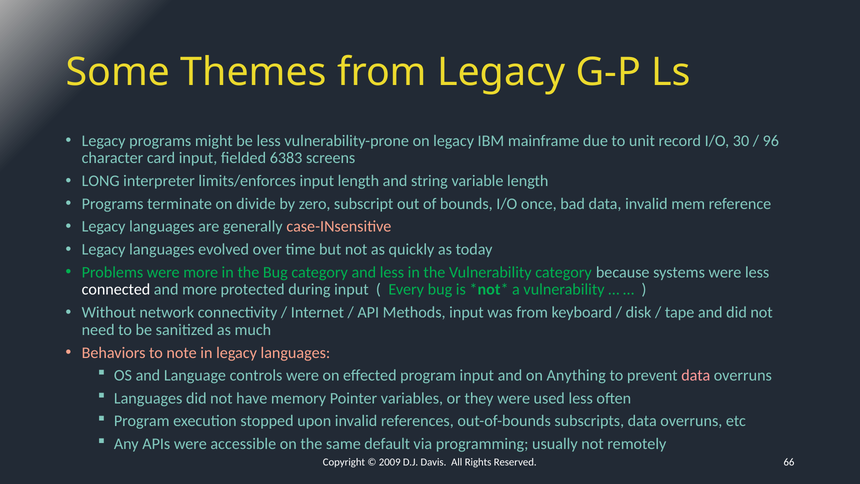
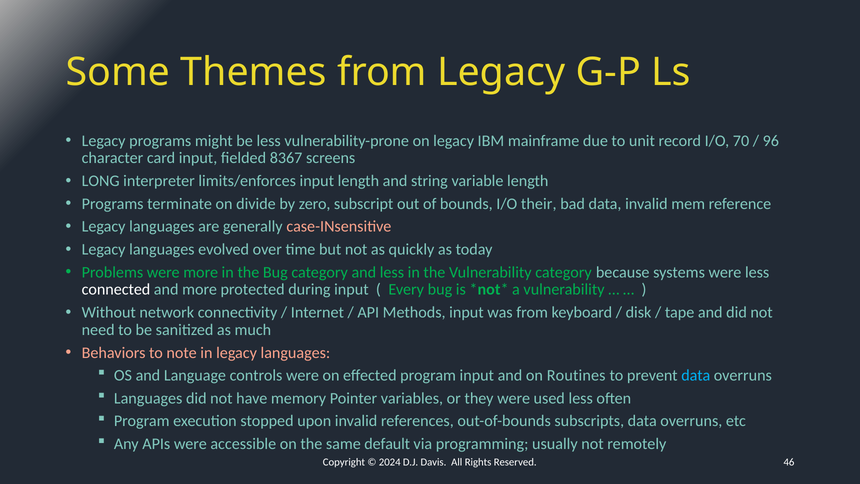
30: 30 -> 70
6383: 6383 -> 8367
once: once -> their
Anything: Anything -> Routines
data at (696, 375) colour: pink -> light blue
2009: 2009 -> 2024
66: 66 -> 46
